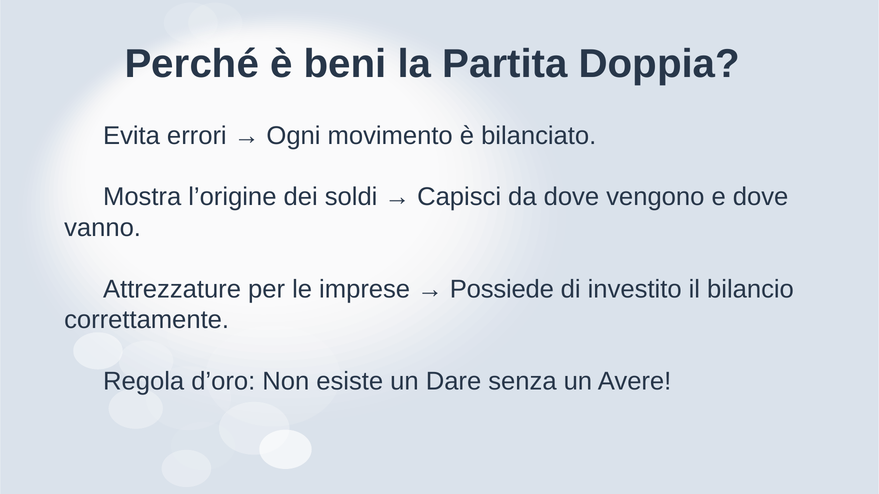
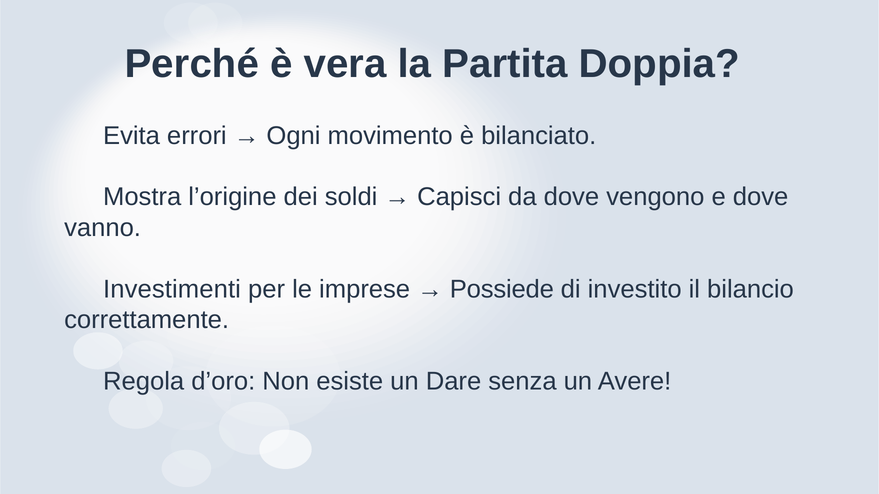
beni: beni -> vera
Attrezzature: Attrezzature -> Investimenti
